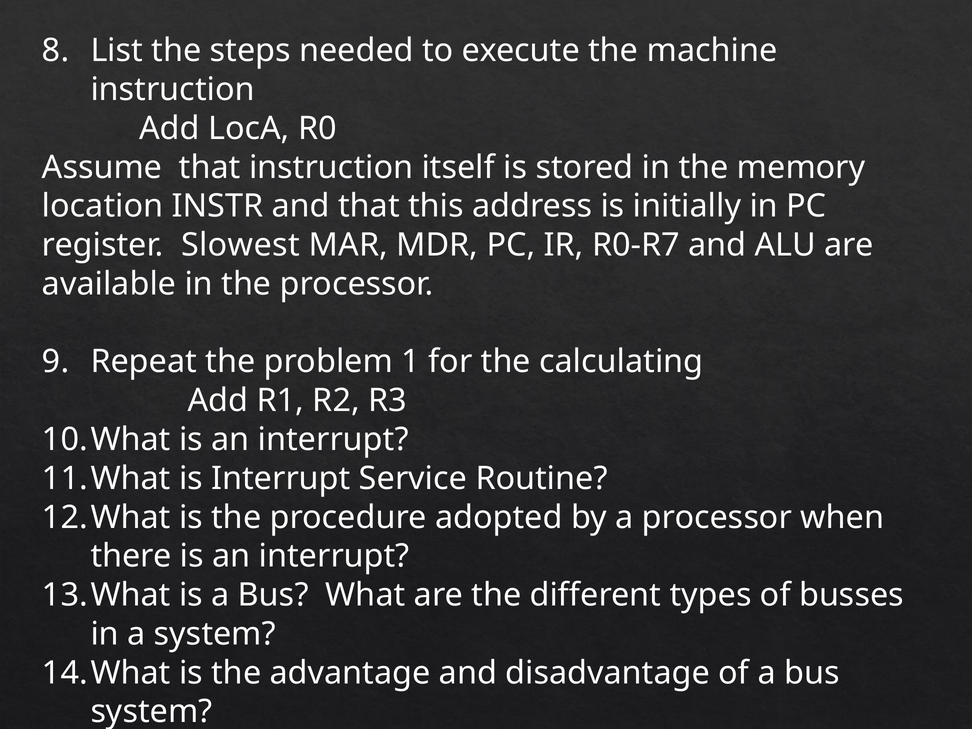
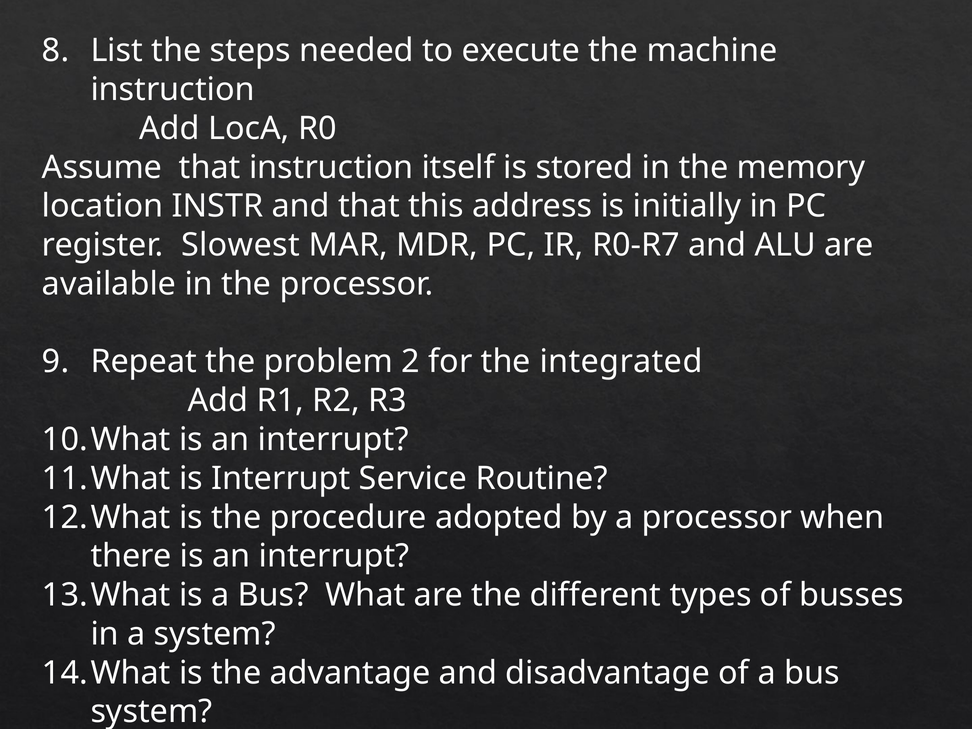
1: 1 -> 2
calculating: calculating -> integrated
